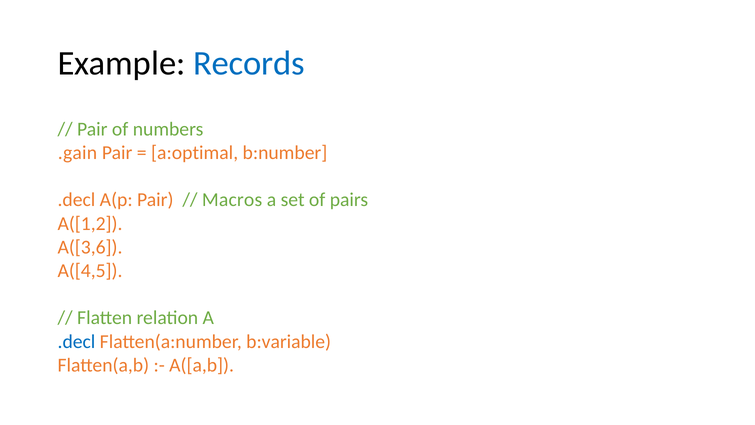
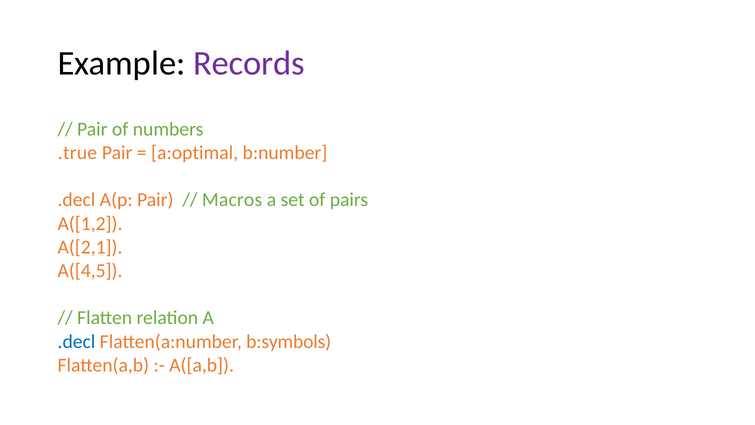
Records colour: blue -> purple
.gain: .gain -> .true
A([3,6: A([3,6 -> A([2,1
b:variable: b:variable -> b:symbols
